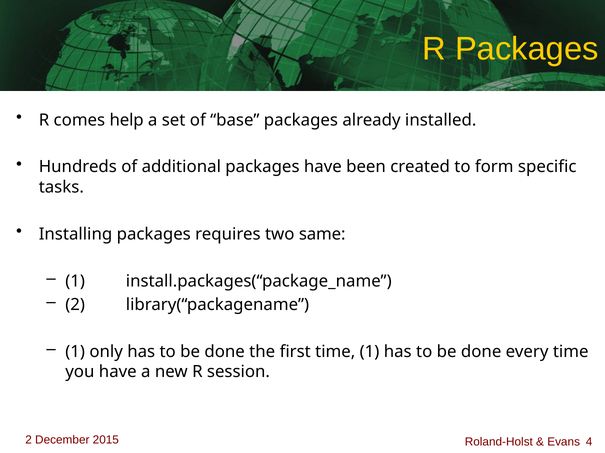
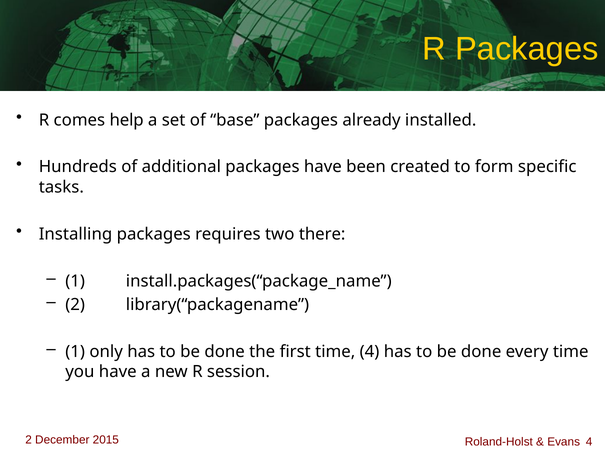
same: same -> there
time 1: 1 -> 4
